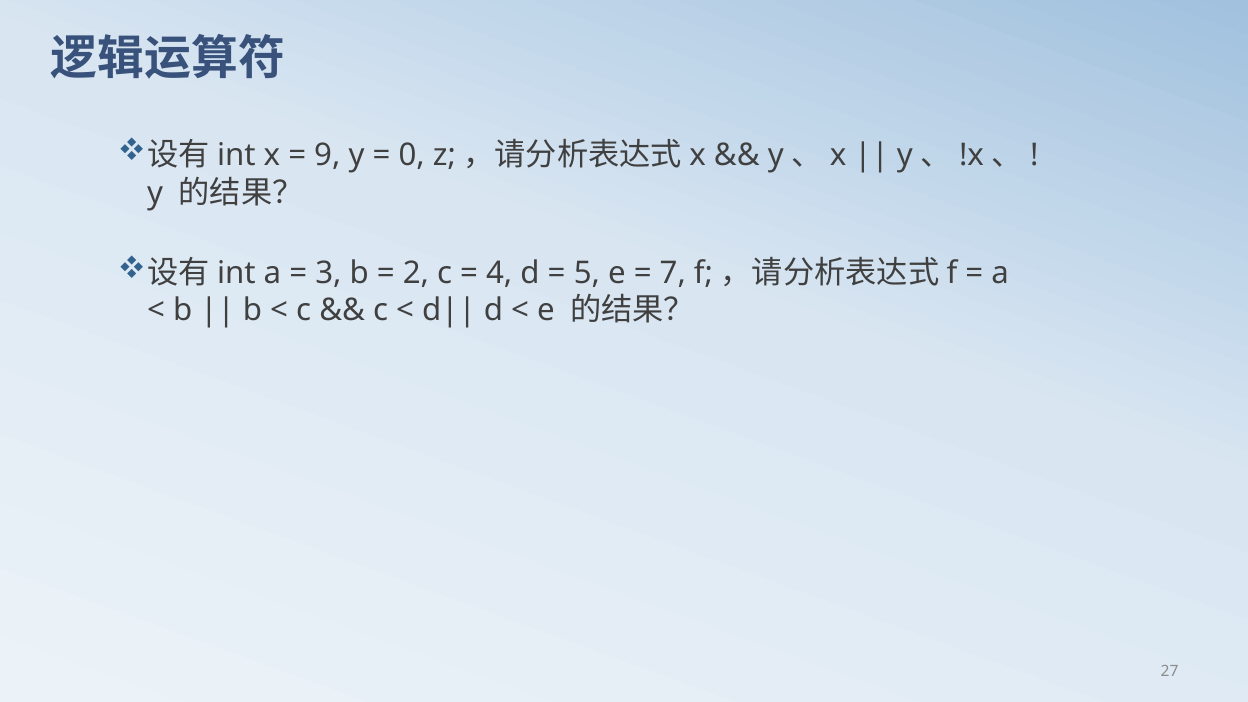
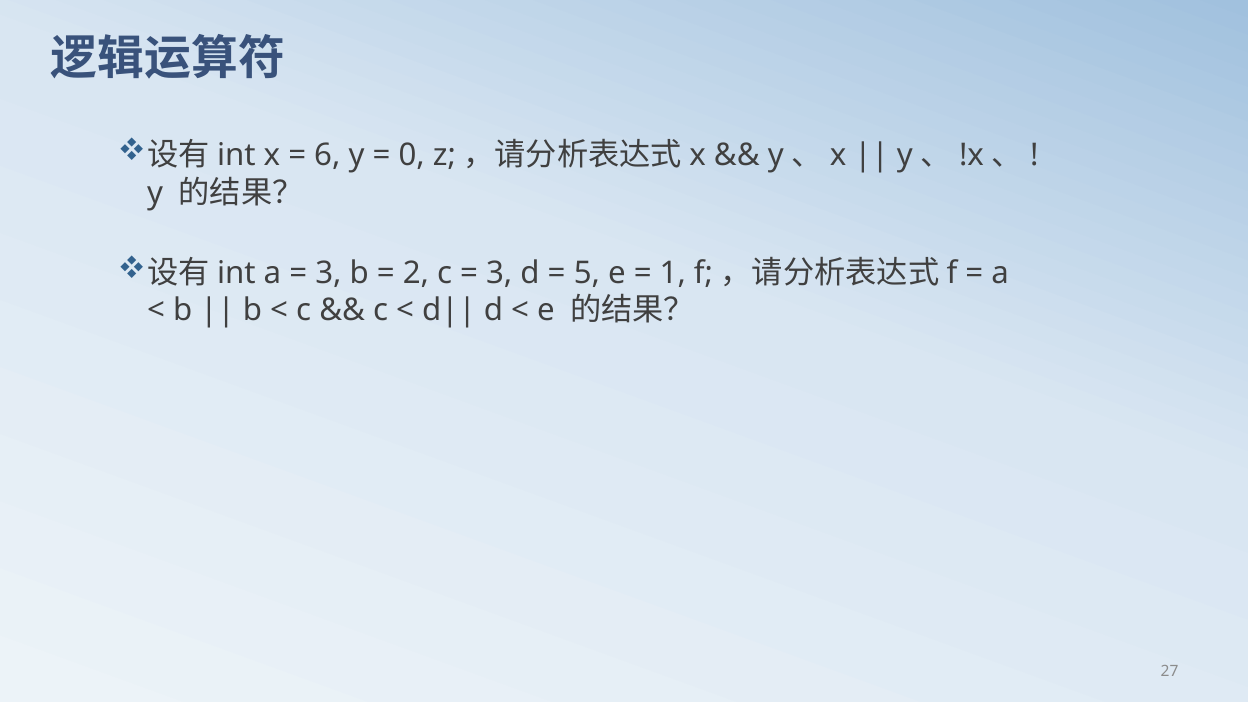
9: 9 -> 6
4 at (499, 273): 4 -> 3
7: 7 -> 1
